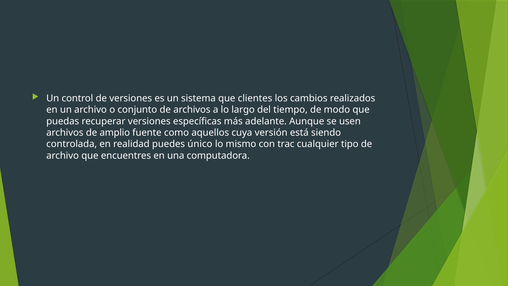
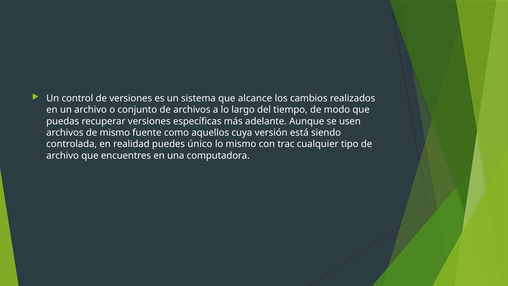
clientes: clientes -> alcance
de amplio: amplio -> mismo
